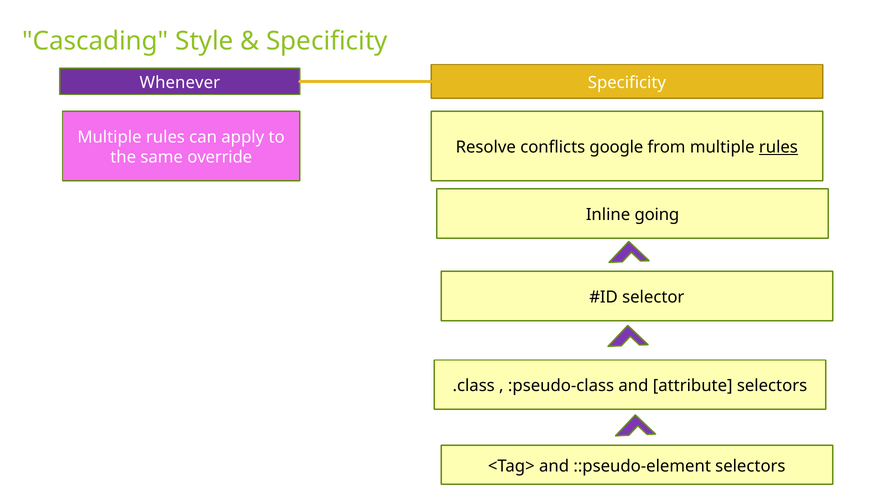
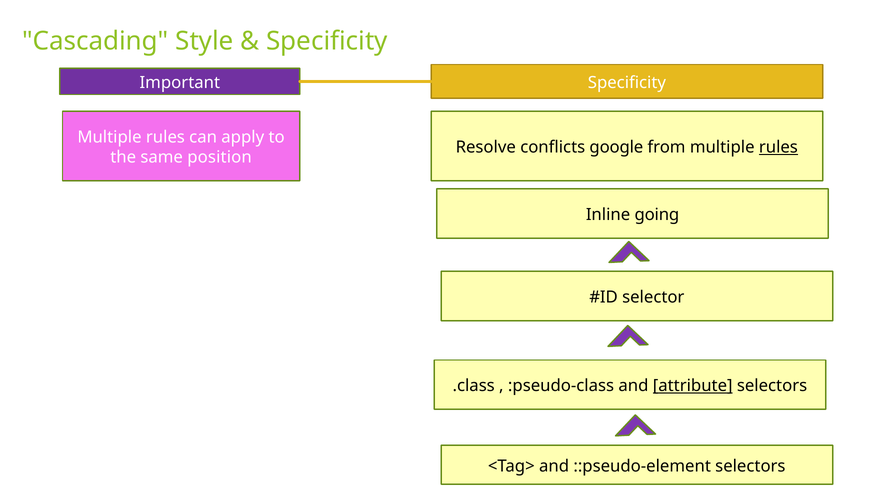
Whenever: Whenever -> Important
override: override -> position
attribute underline: none -> present
